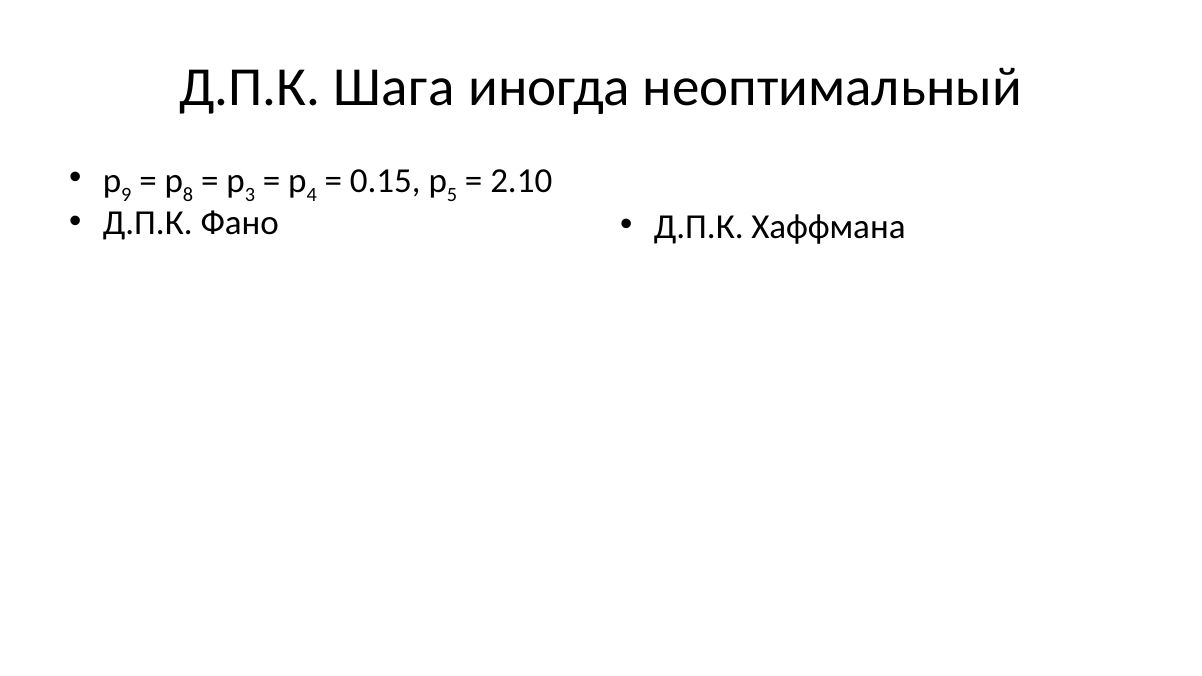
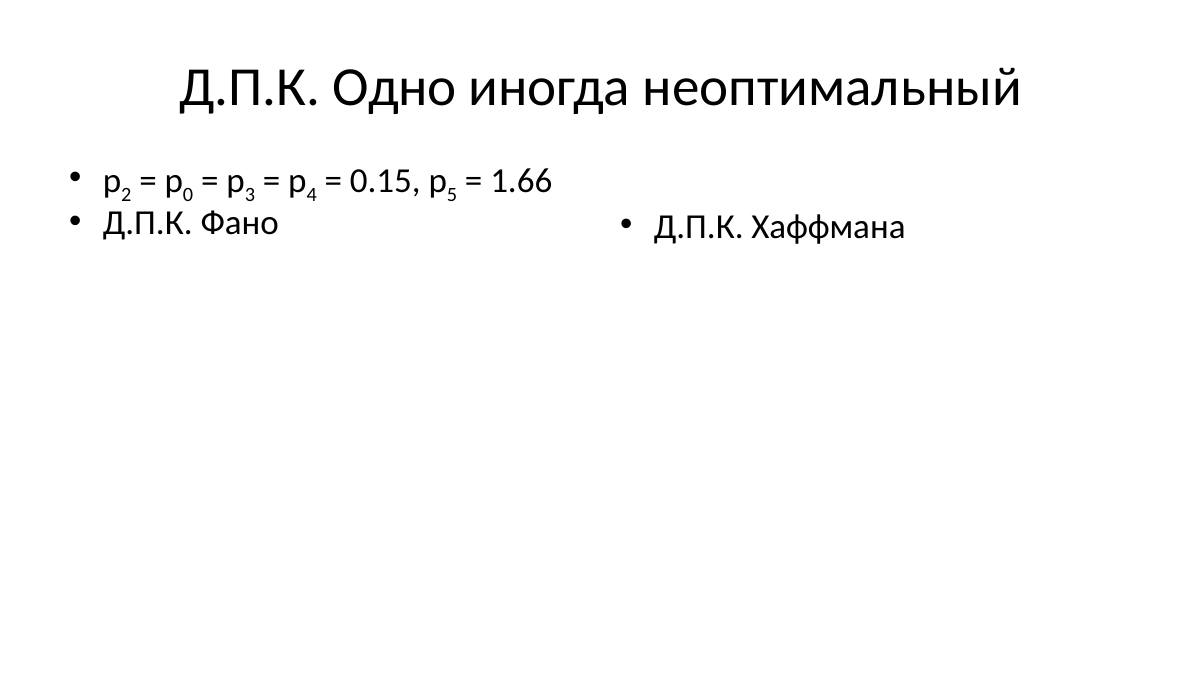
Шага: Шага -> Одно
9 at (126, 195): 9 -> 2
8 at (188, 195): 8 -> 0
2.10: 2.10 -> 1.66
